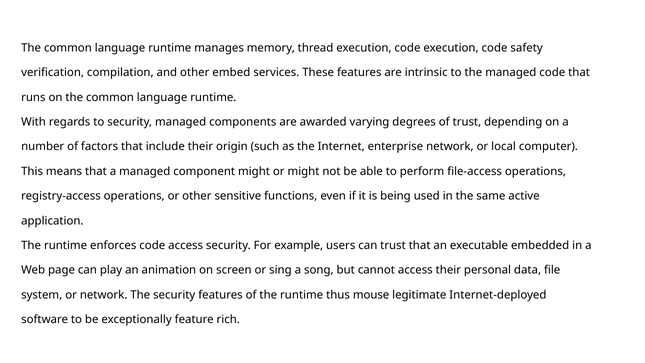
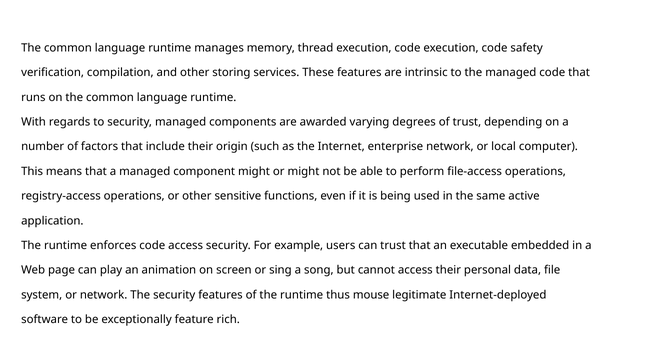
embed: embed -> storing
